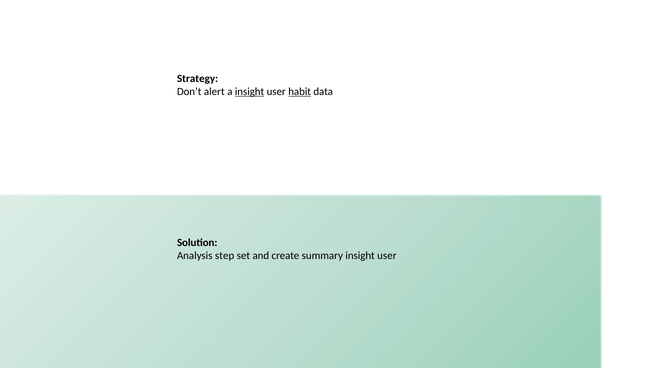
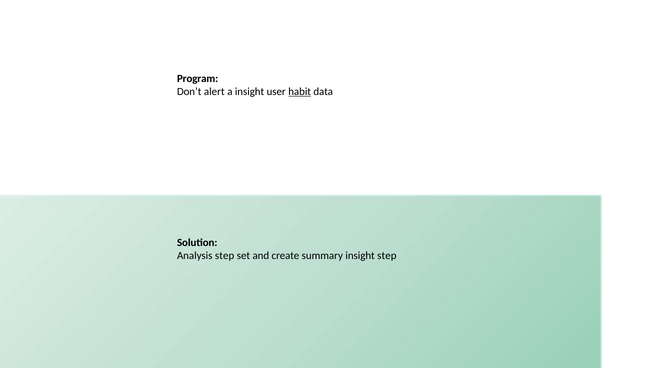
Strategy: Strategy -> Program
insight at (250, 92) underline: present -> none
summary insight user: user -> step
